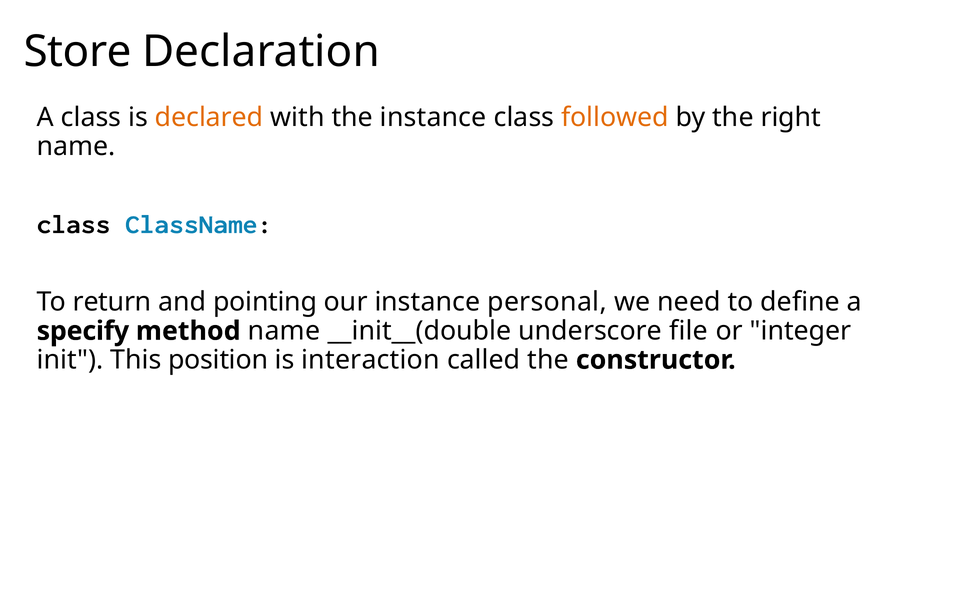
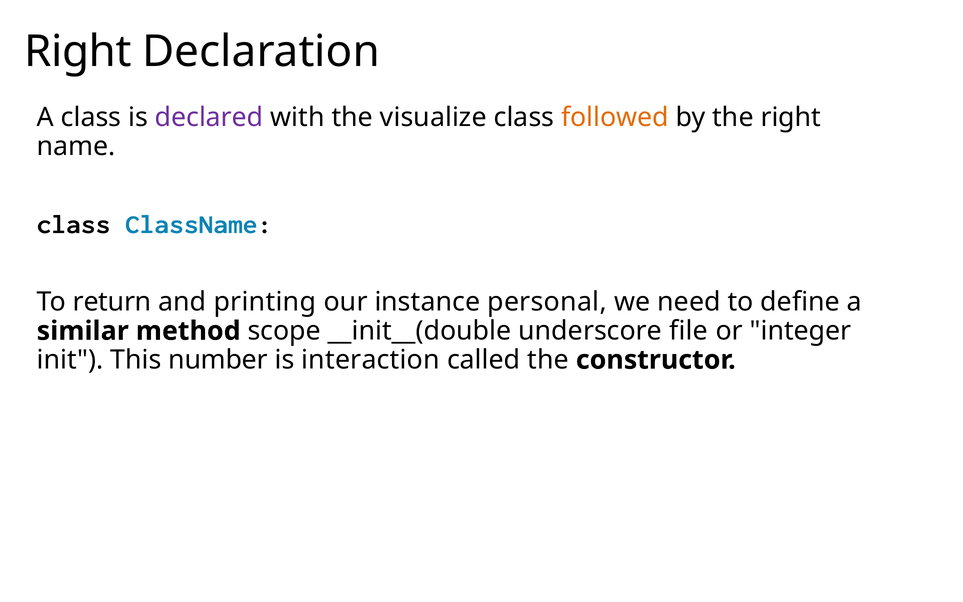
Store at (78, 52): Store -> Right
declared colour: orange -> purple
the instance: instance -> visualize
pointing: pointing -> printing
specify: specify -> similar
method name: name -> scope
position: position -> number
